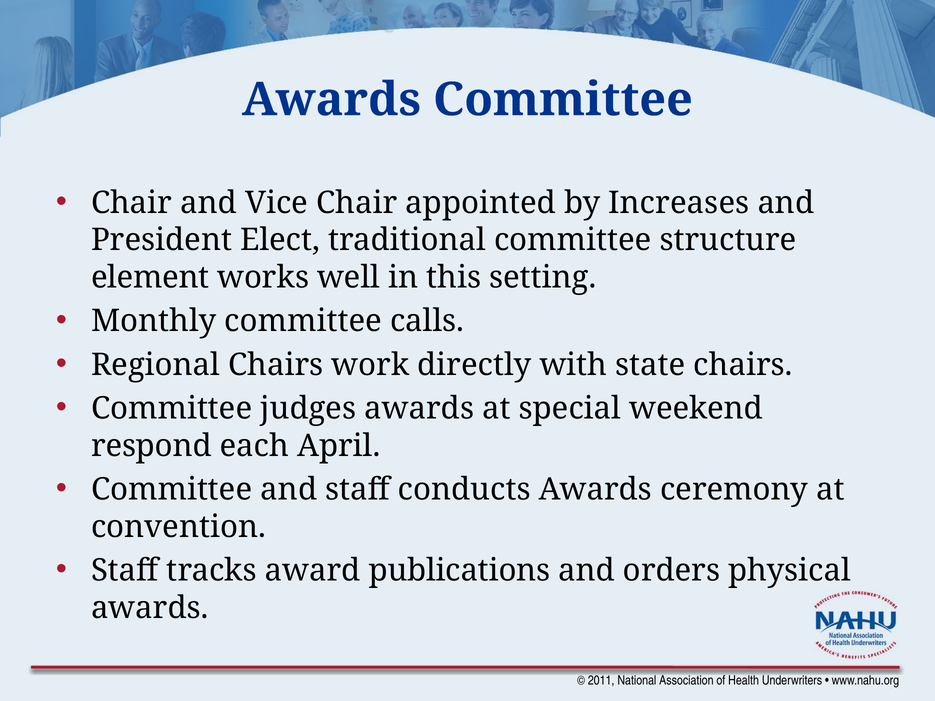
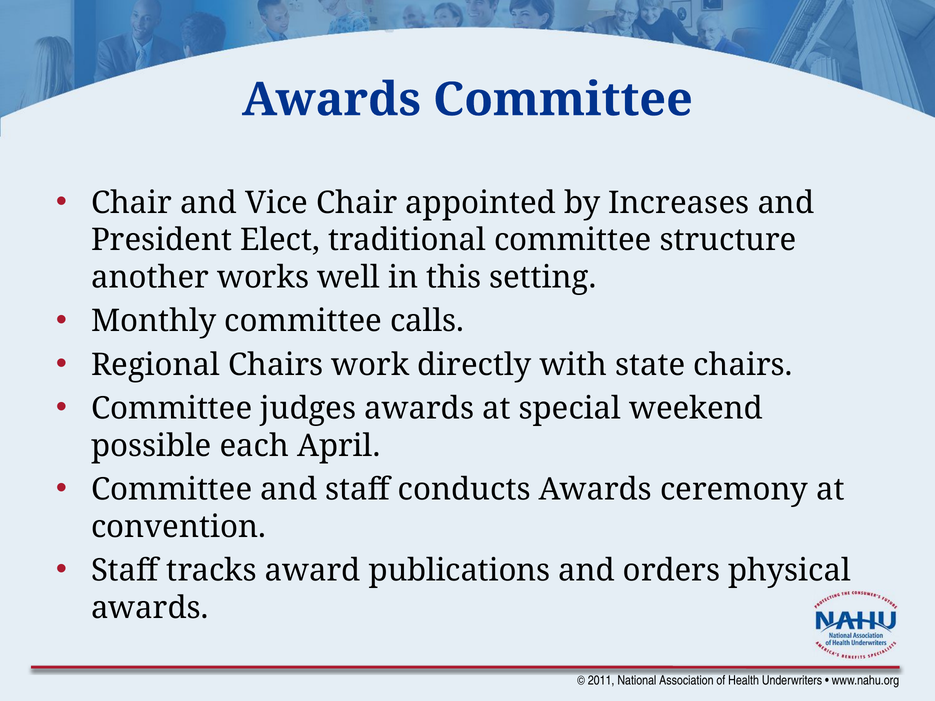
element: element -> another
respond: respond -> possible
